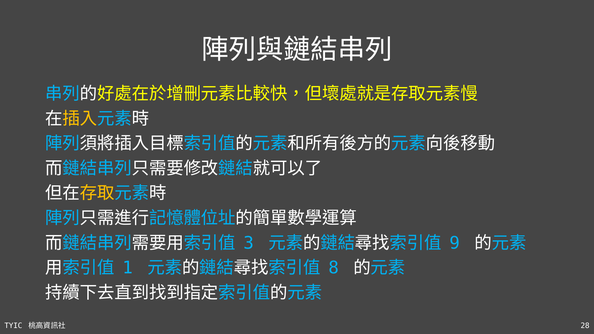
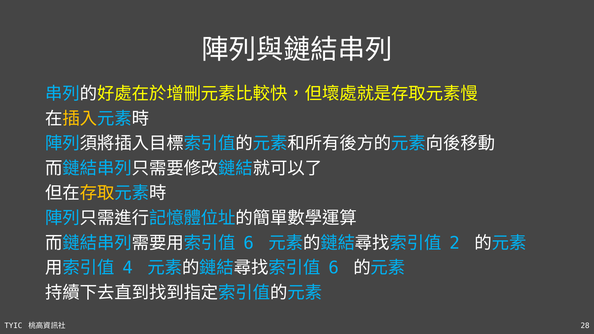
3 at (249, 243): 3 -> 6
9: 9 -> 2
1: 1 -> 4
8 at (334, 268): 8 -> 6
